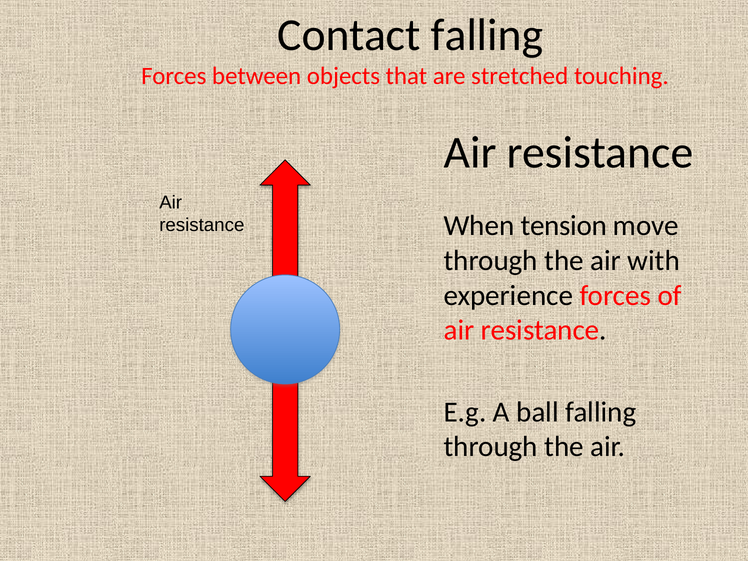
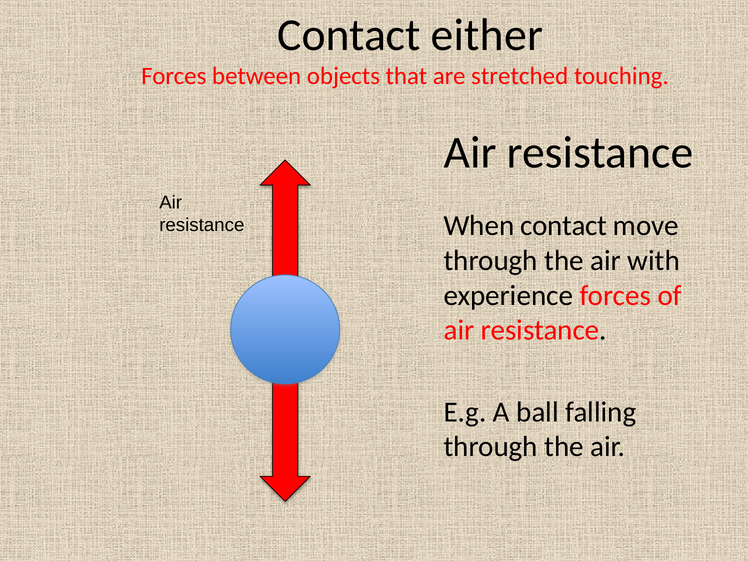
Contact falling: falling -> either
When tension: tension -> contact
